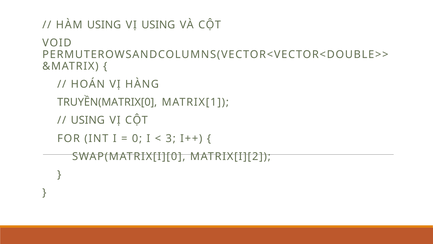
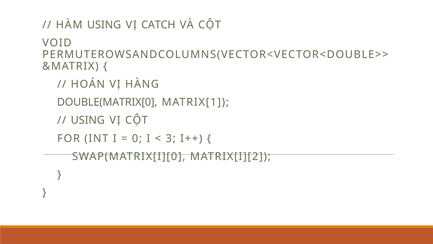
VỊ USING: USING -> CATCH
TRUYỀN(MATRIX[0: TRUYỀN(MATRIX[0 -> DOUBLE(MATRIX[0
